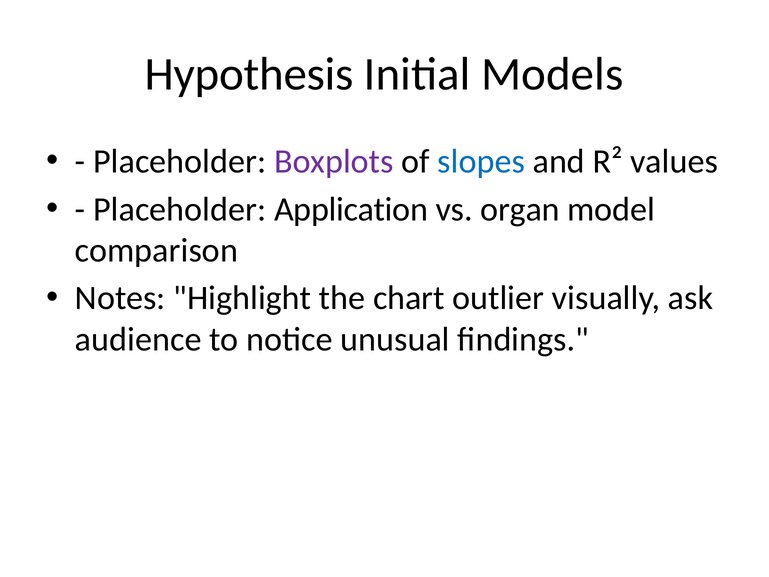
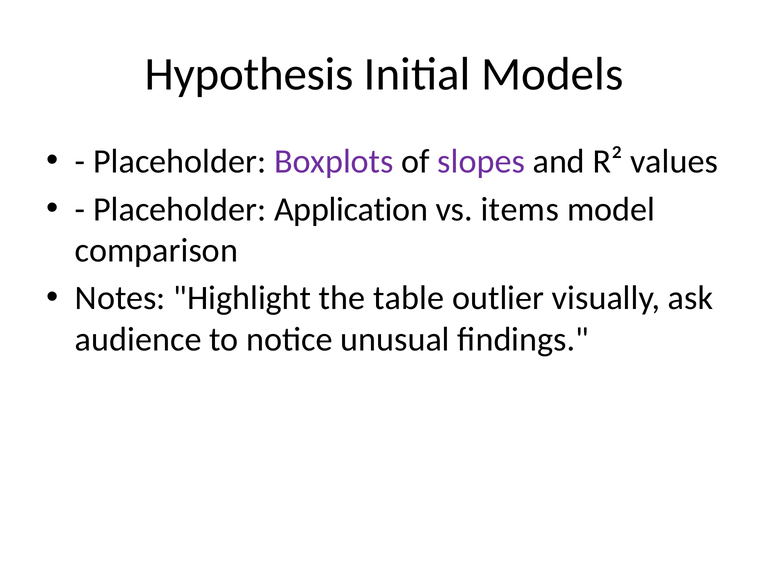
slopes colour: blue -> purple
organ: organ -> items
chart: chart -> table
